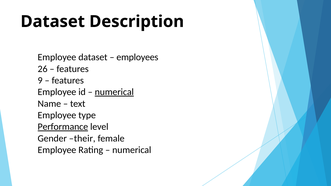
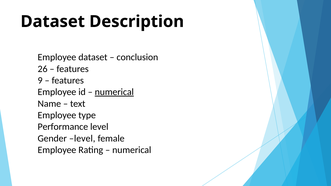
employees: employees -> conclusion
Performance underline: present -> none
Gender their: their -> level
